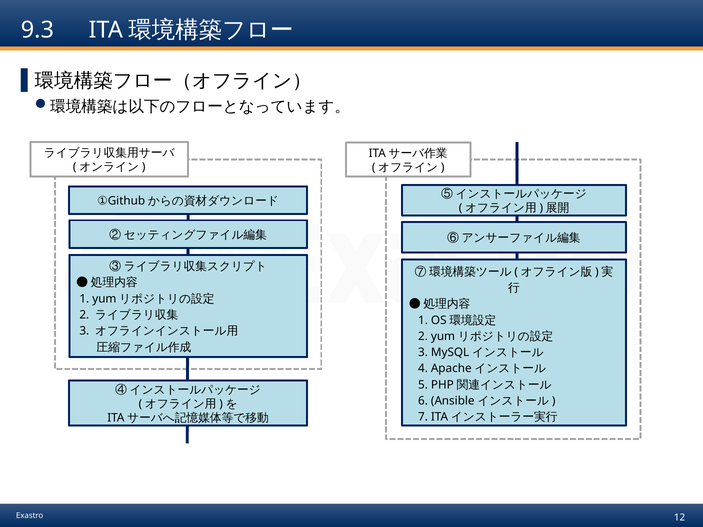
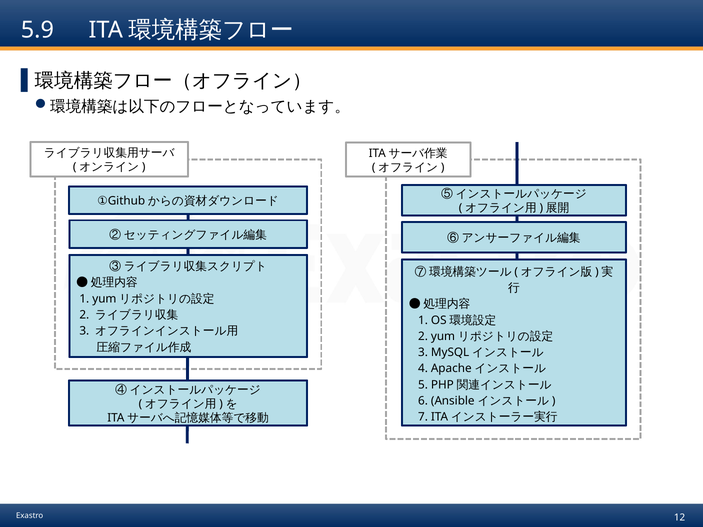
9.3: 9.3 -> 5.9
